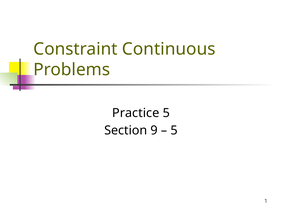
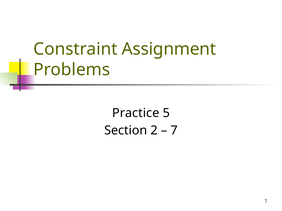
Continuous: Continuous -> Assignment
9: 9 -> 2
5 at (174, 131): 5 -> 7
